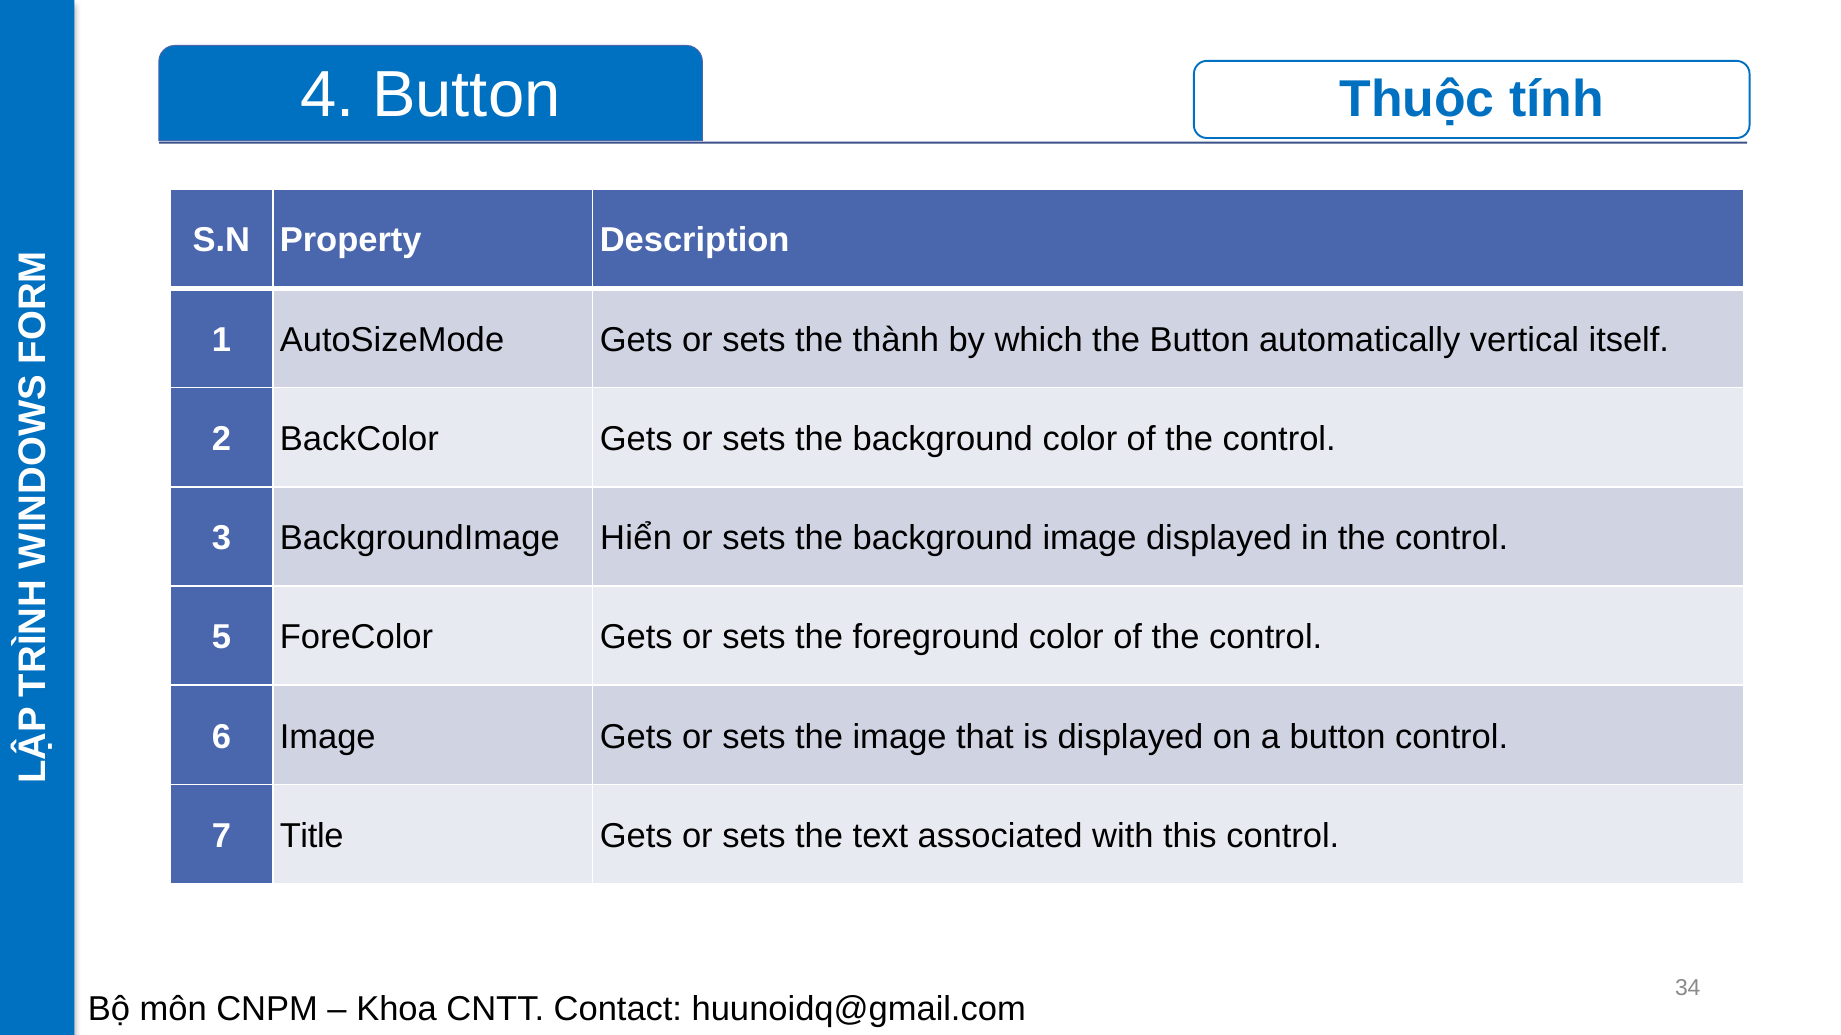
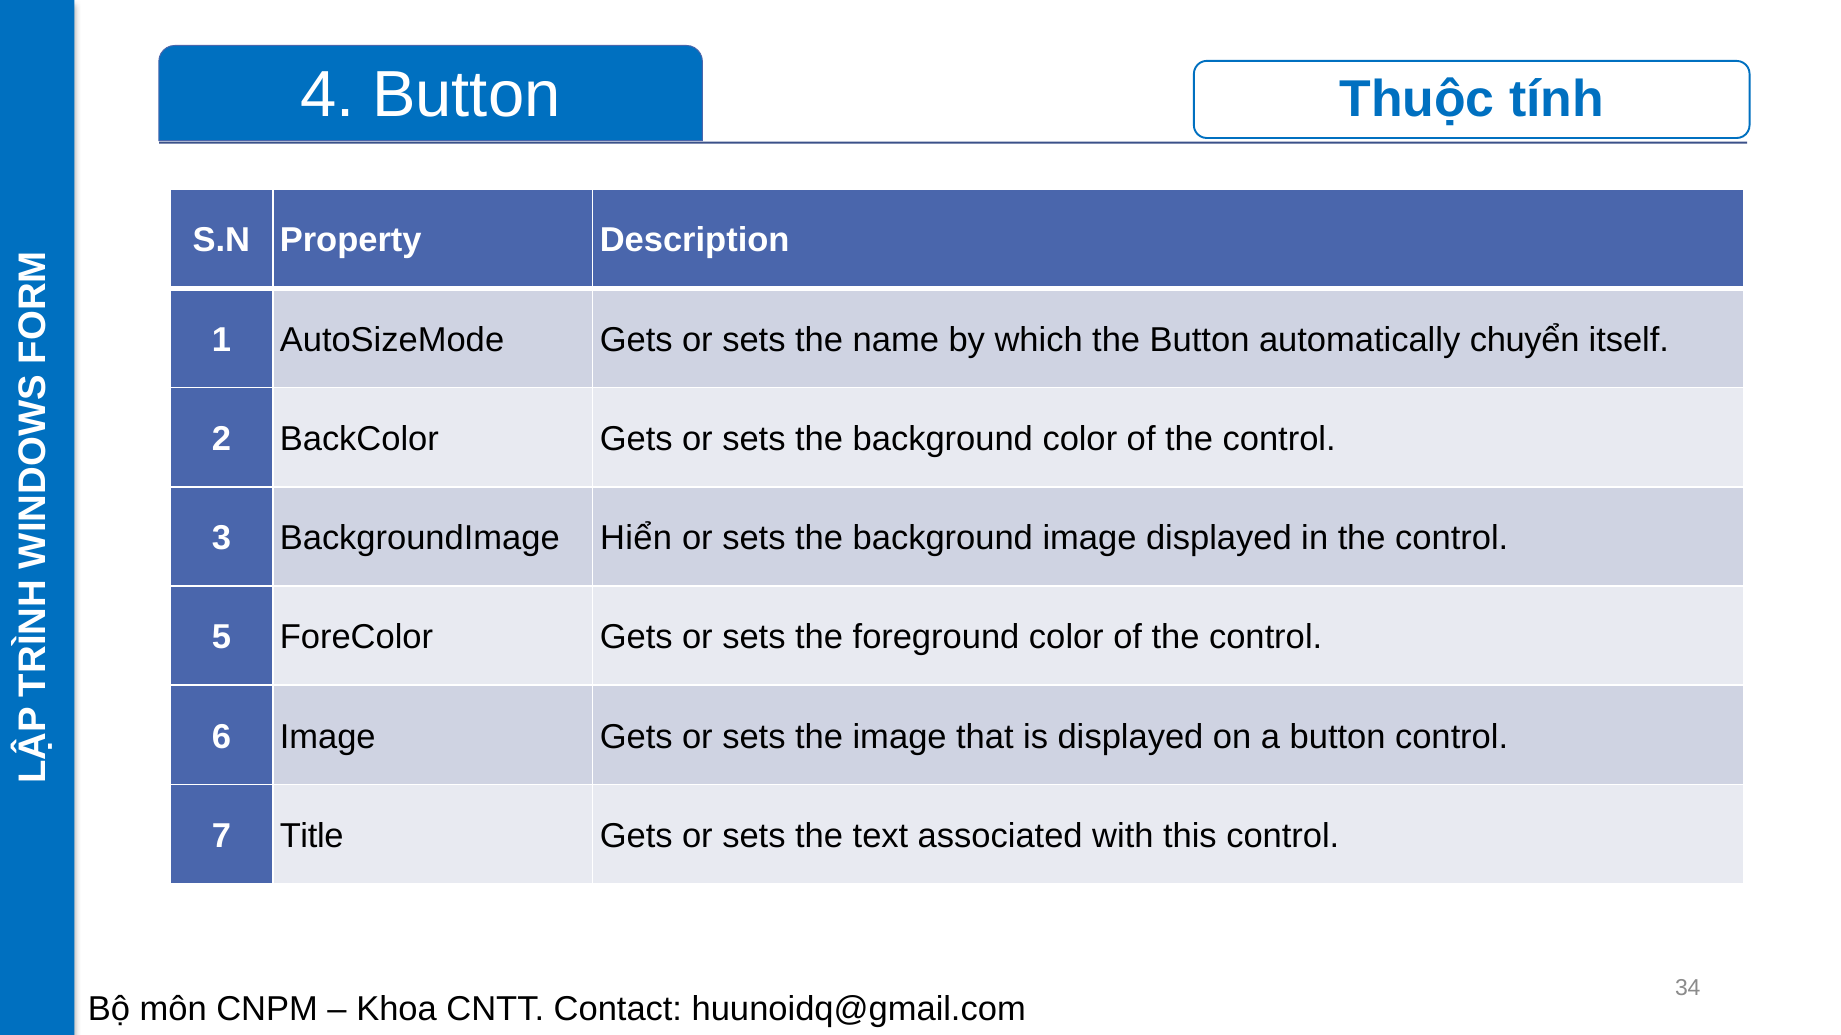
thành: thành -> name
vertical: vertical -> chuyển
